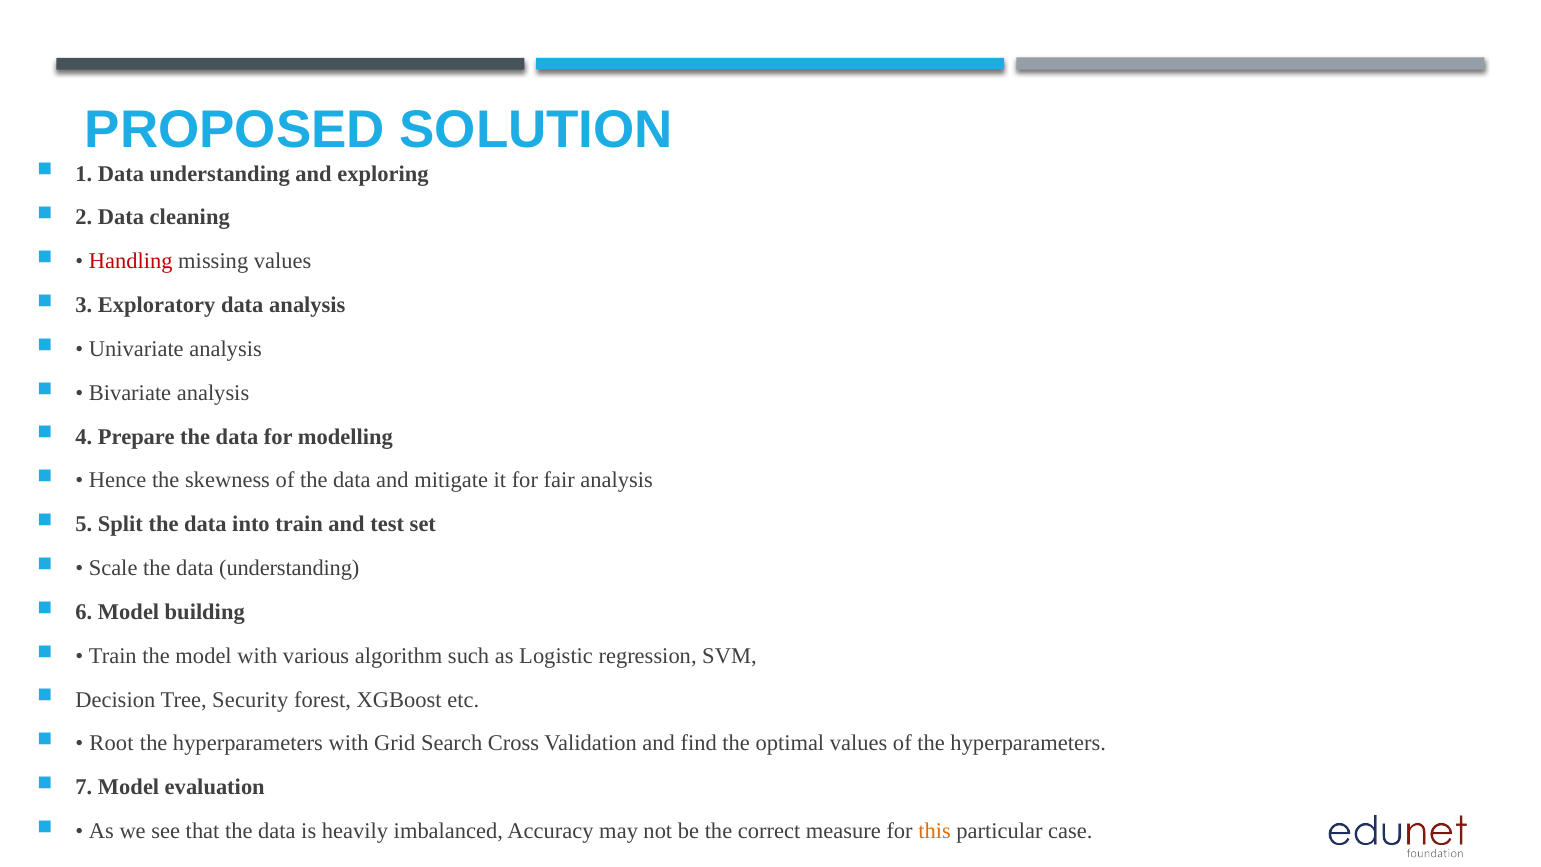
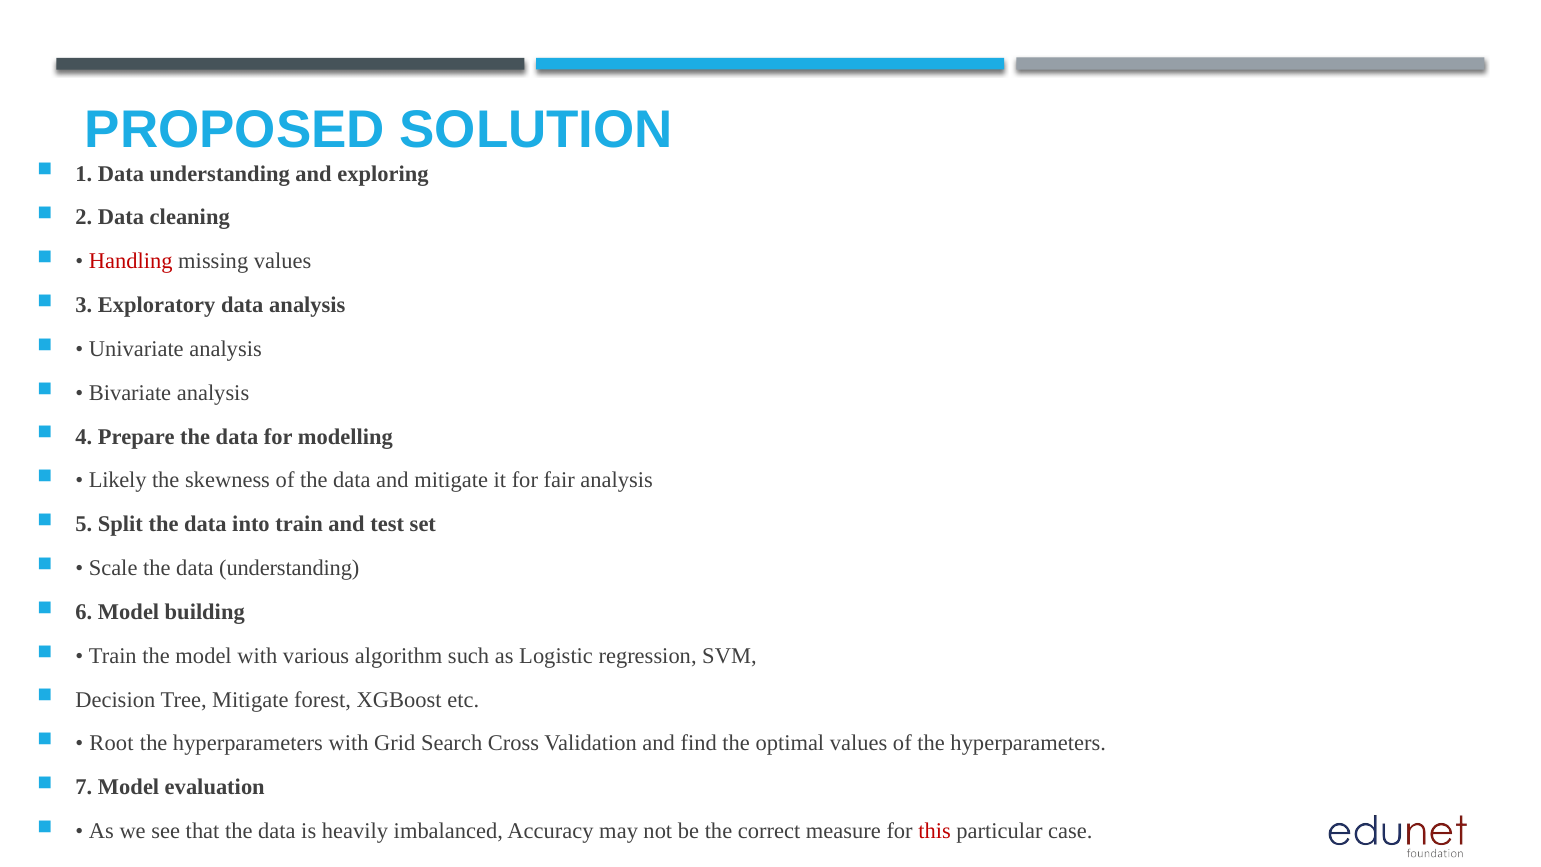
Hence: Hence -> Likely
Tree Security: Security -> Mitigate
this colour: orange -> red
